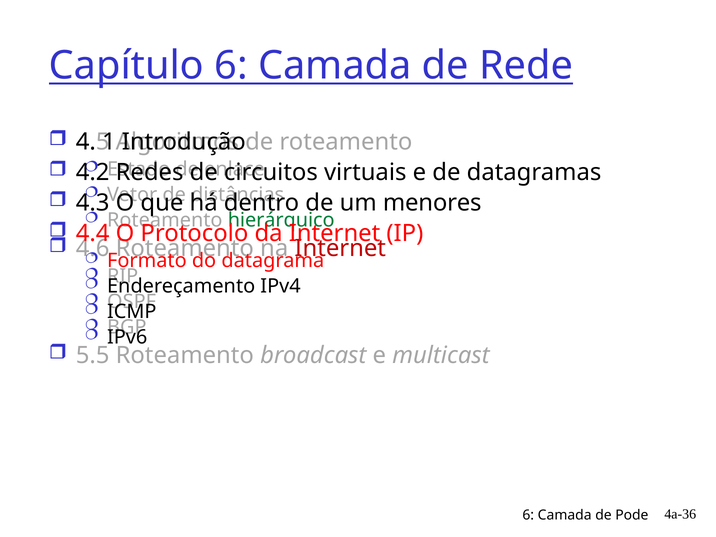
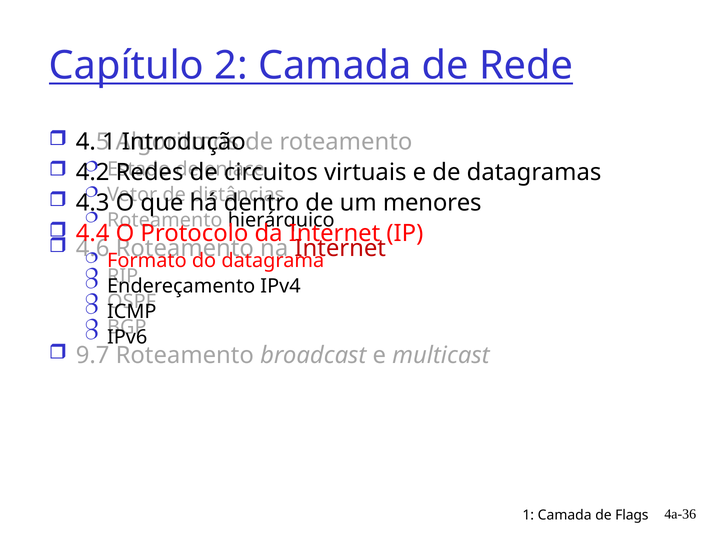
Capítulo 6: 6 -> 2
hierárquico colour: green -> black
5.5: 5.5 -> 9.7
6 at (528, 515): 6 -> 1
Pode: Pode -> Flags
